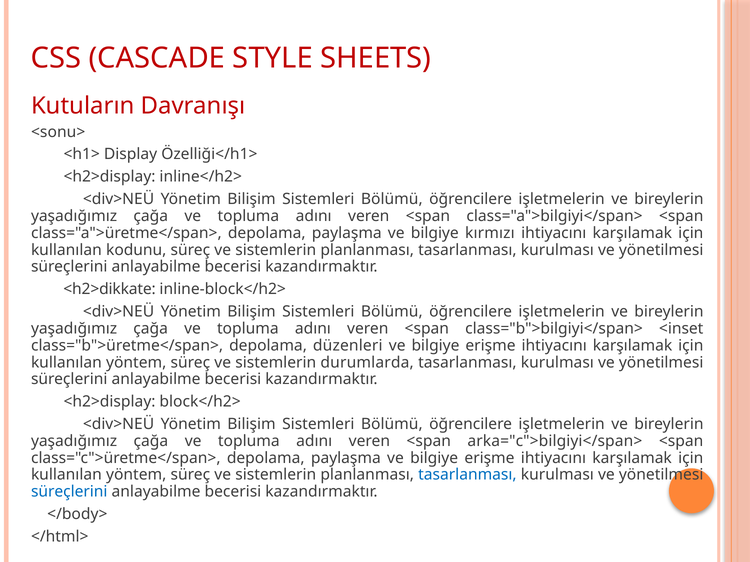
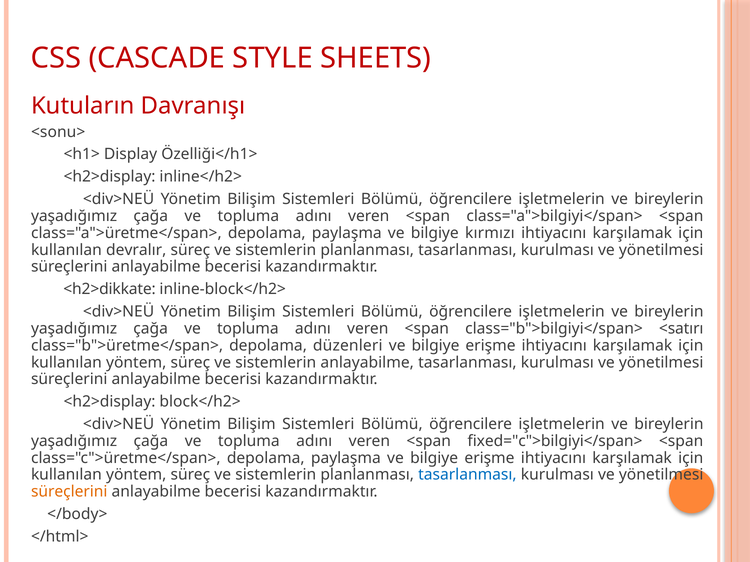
kodunu: kodunu -> devralır
<inset: <inset -> <satırı
sistemlerin durumlarda: durumlarda -> anlayabilme
arka="c">bilgiyi</span>: arka="c">bilgiyi</span> -> fixed="c">bilgiyi</span>
süreçlerini at (69, 492) colour: blue -> orange
